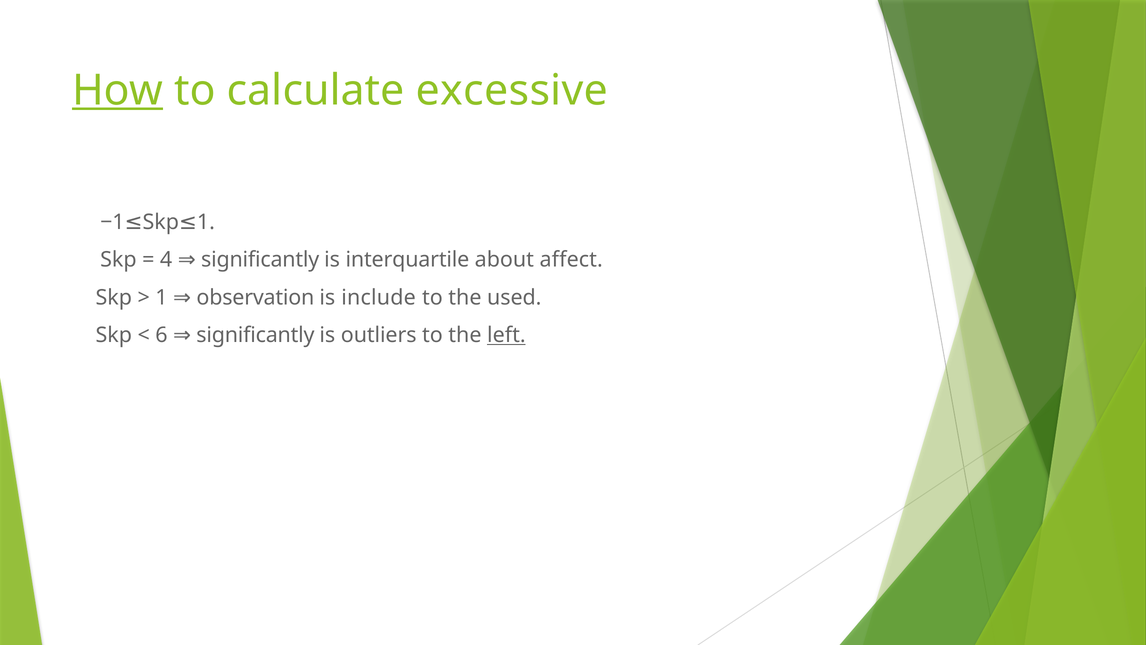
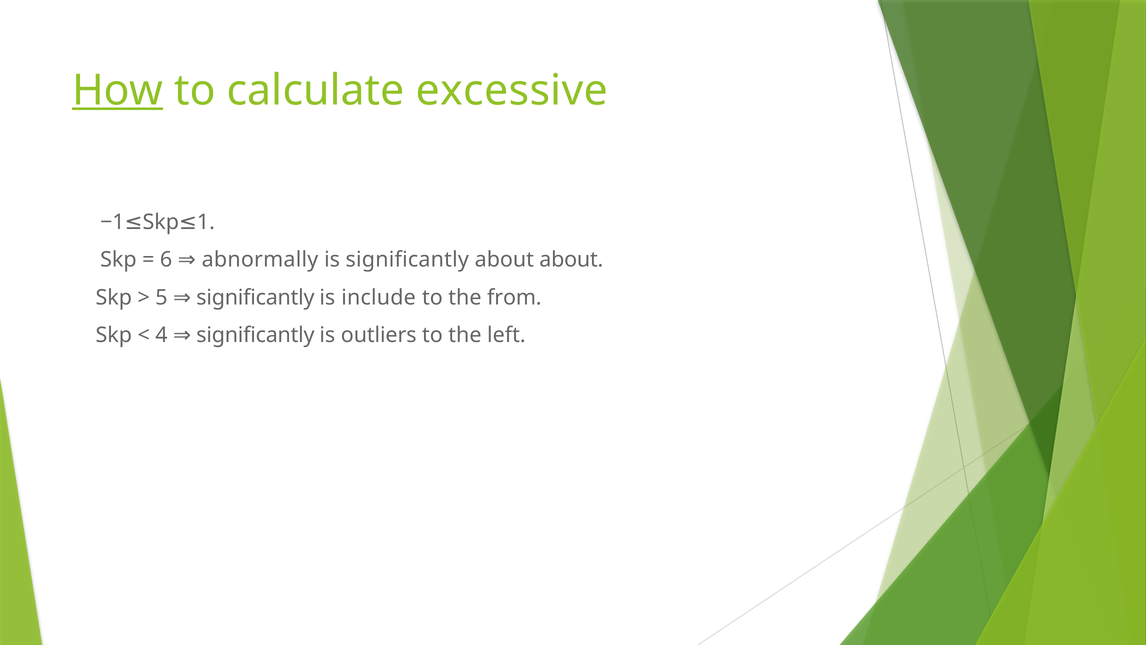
4 at (166, 260): 4 -> 6
significantly at (260, 260): significantly -> abnormally
is interquartile: interquartile -> significantly
about affect: affect -> about
1 at (161, 297): 1 -> 5
observation at (255, 297): observation -> significantly
used: used -> from
6 at (161, 335): 6 -> 4
left underline: present -> none
